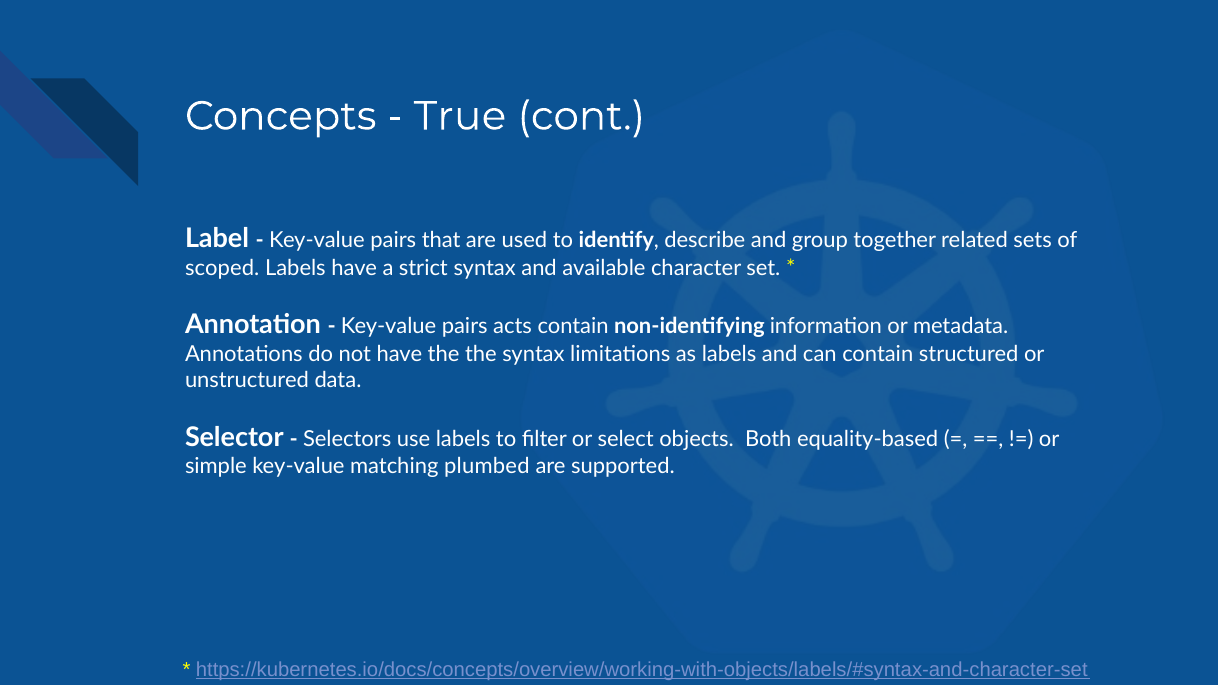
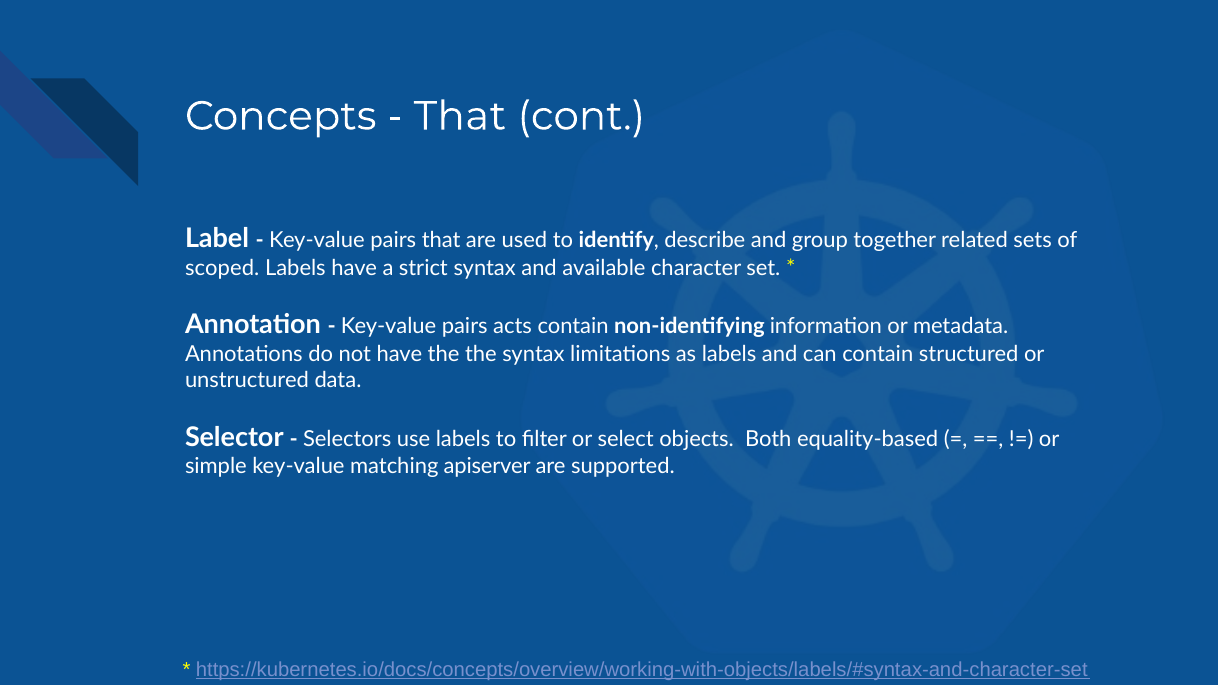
True at (460, 116): True -> That
plumbed: plumbed -> apiserver
